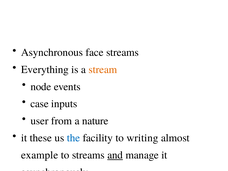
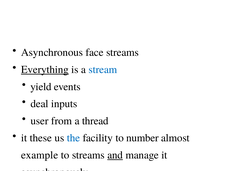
Everything underline: none -> present
stream colour: orange -> blue
node: node -> yield
case: case -> deal
nature: nature -> thread
writing: writing -> number
